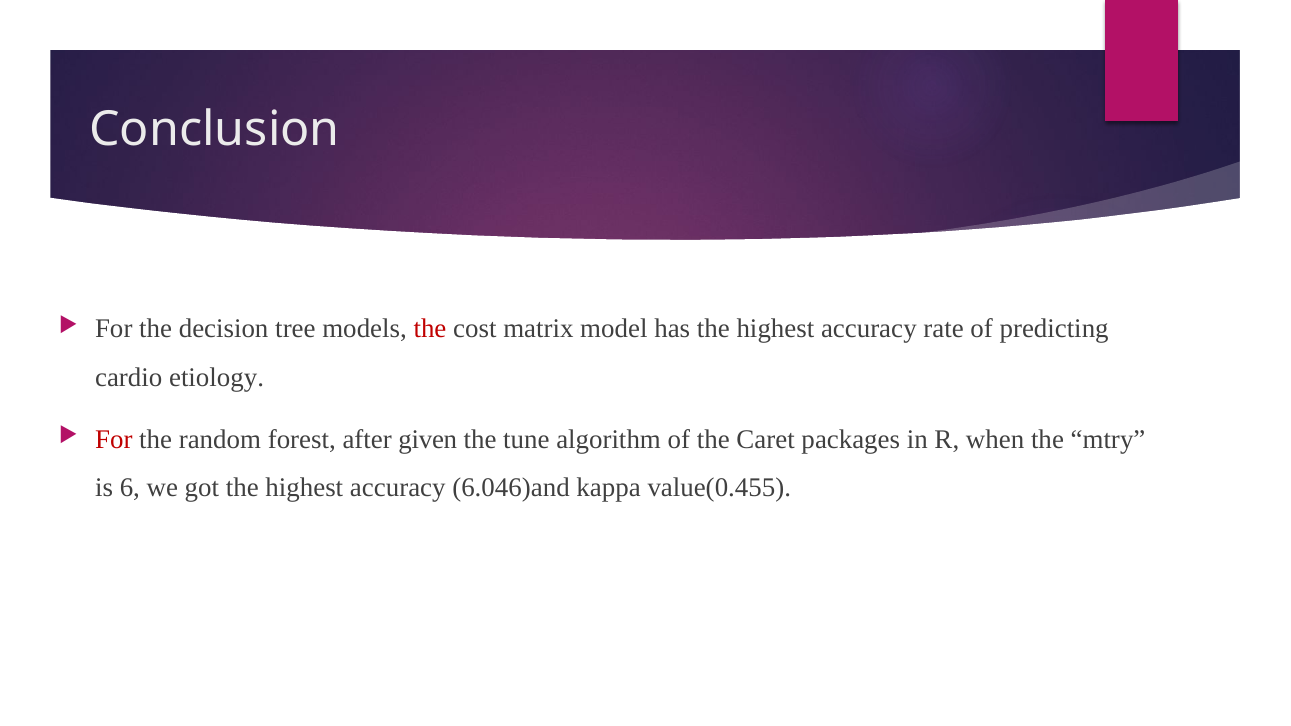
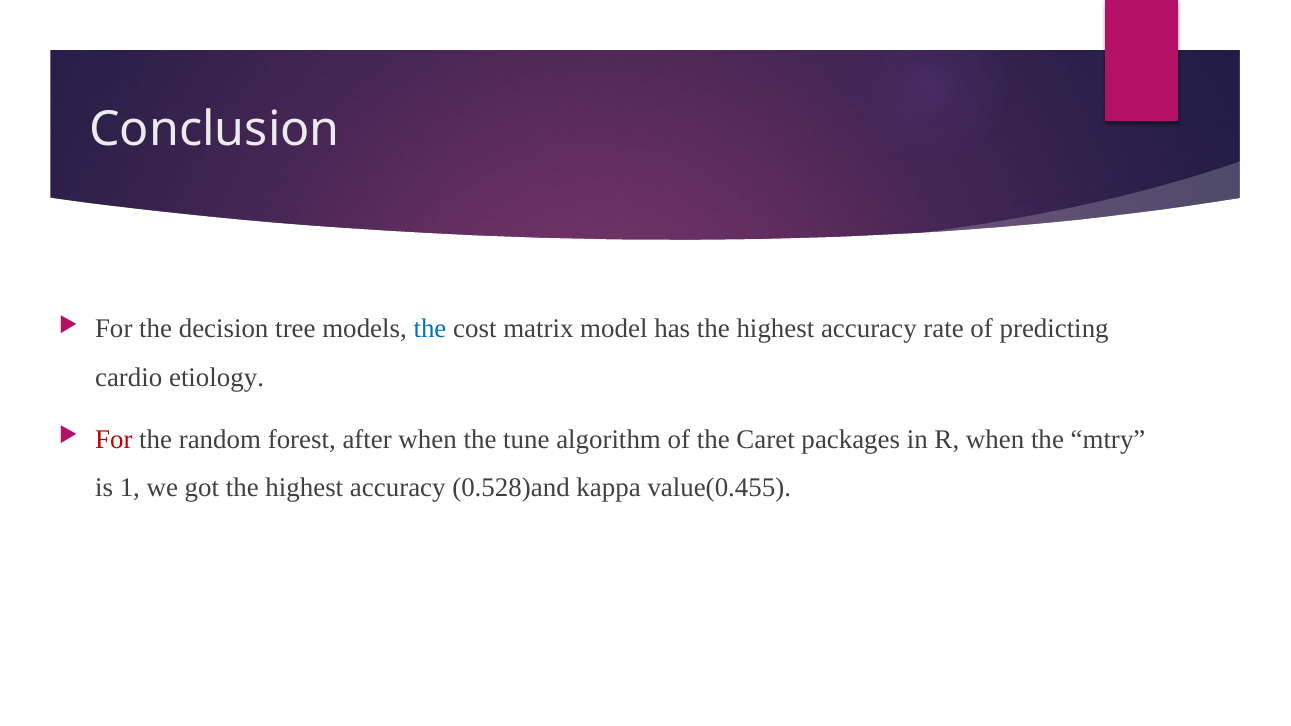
the at (430, 329) colour: red -> blue
after given: given -> when
6: 6 -> 1
6.046)and: 6.046)and -> 0.528)and
